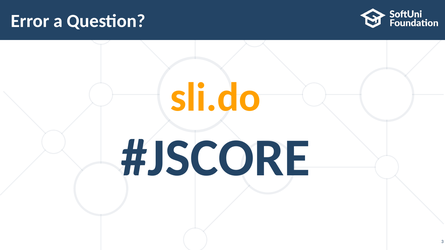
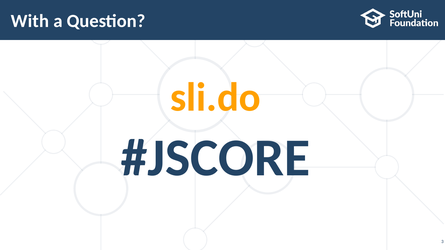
Error: Error -> With
